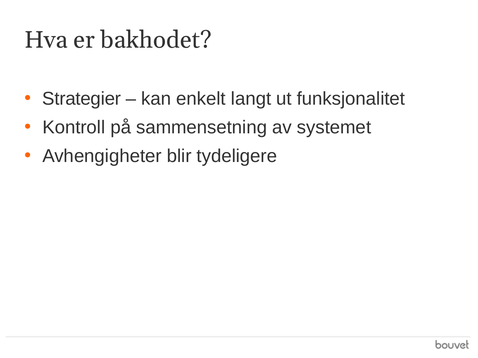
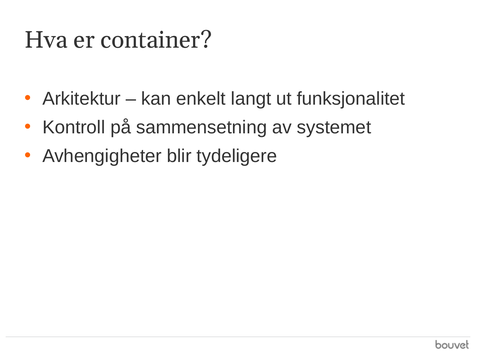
bakhodet: bakhodet -> container
Strategier: Strategier -> Arkitektur
